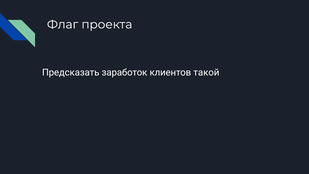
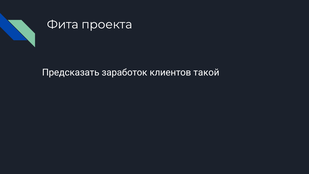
Флаг: Флаг -> Фита
